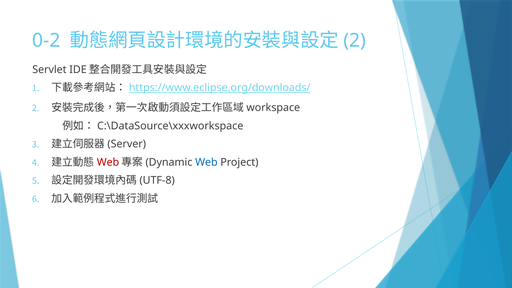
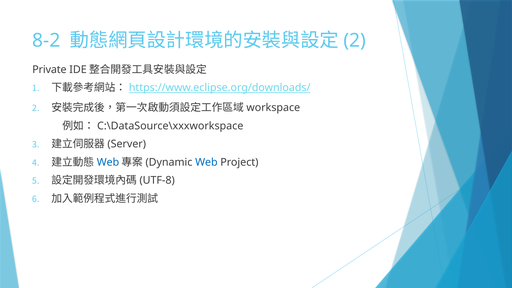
0-2: 0-2 -> 8-2
Servlet: Servlet -> Private
Web at (108, 162) colour: red -> blue
